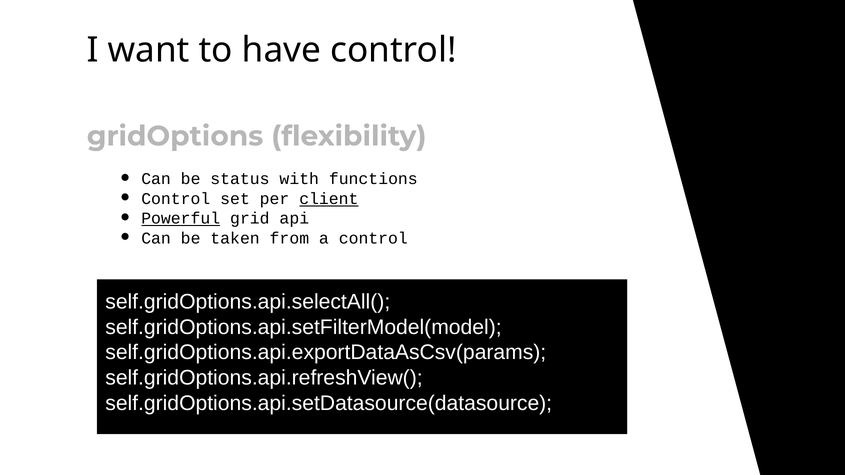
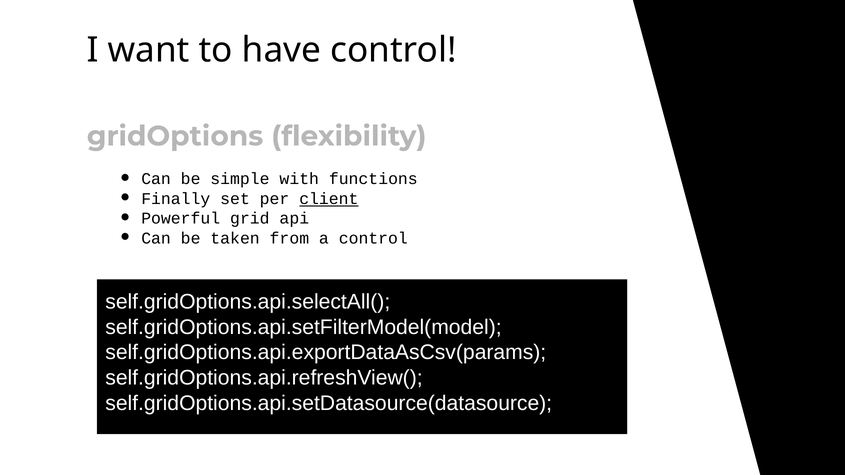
status: status -> simple
Control at (176, 199): Control -> Finally
Powerful underline: present -> none
